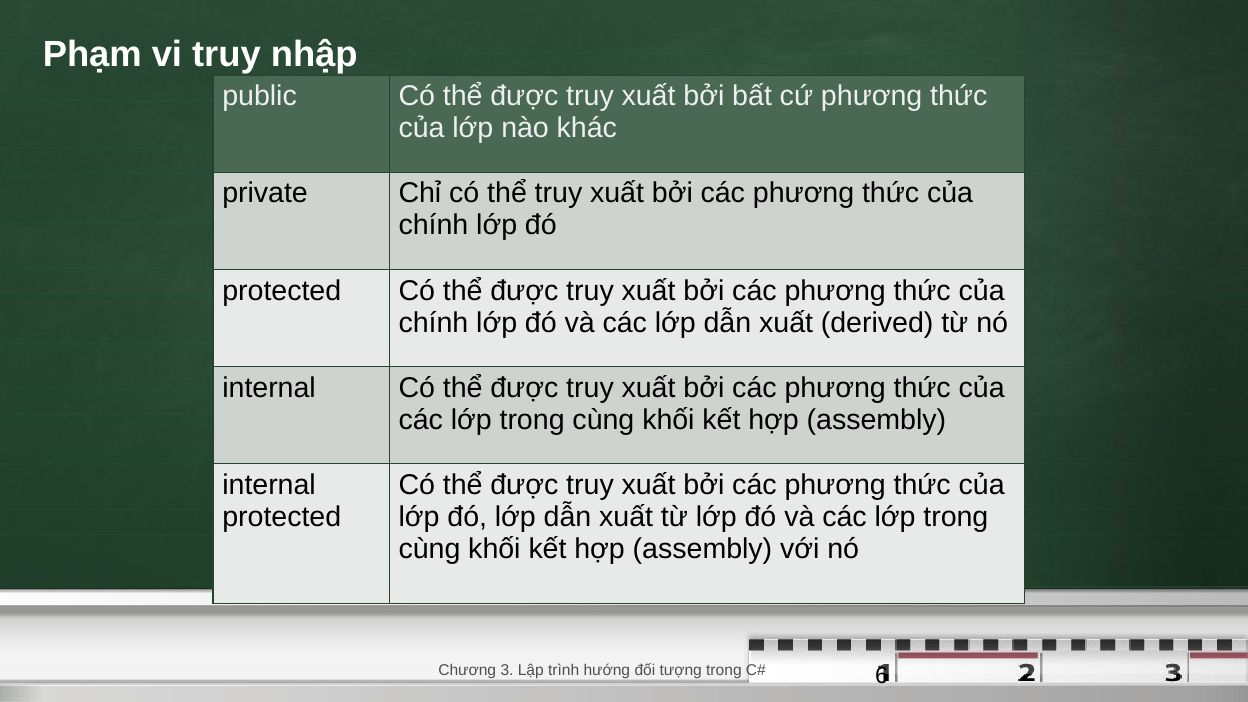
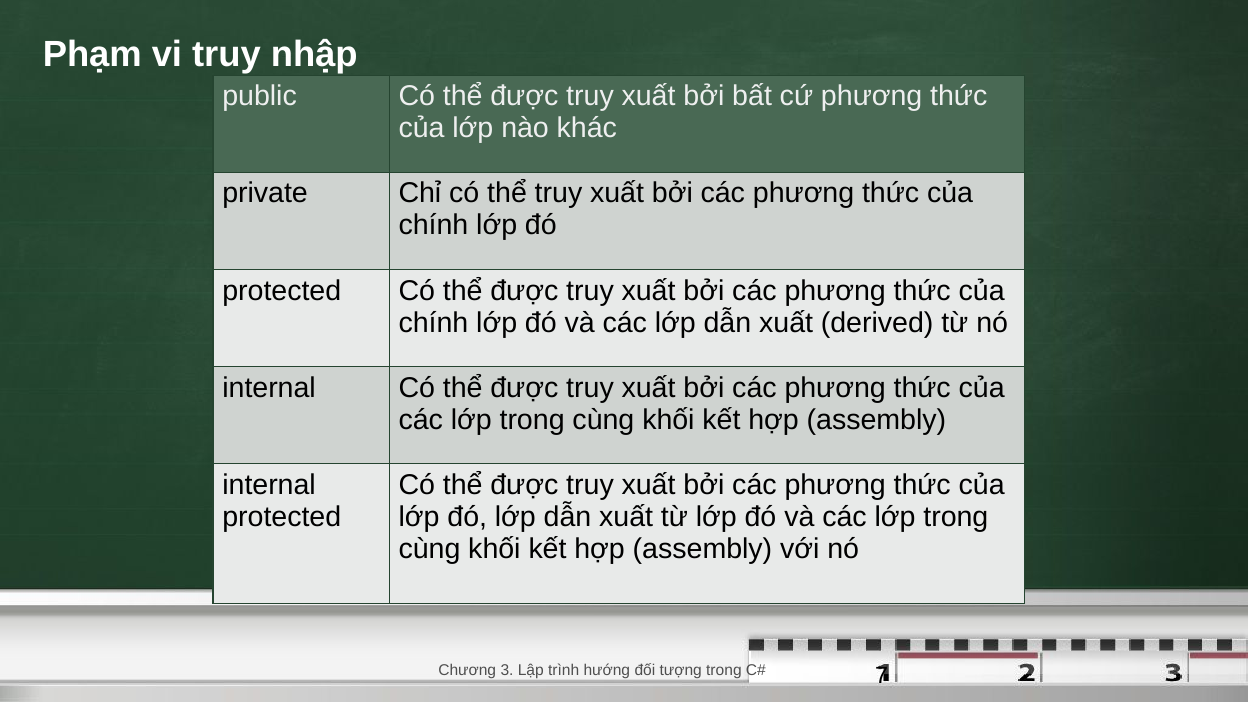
6: 6 -> 7
